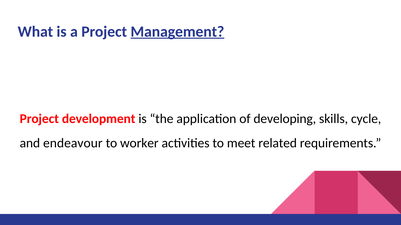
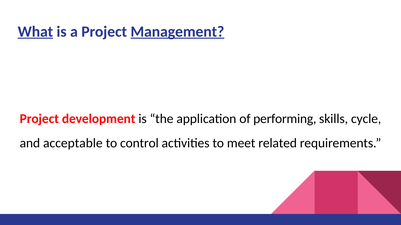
What underline: none -> present
developing: developing -> performing
endeavour: endeavour -> acceptable
worker: worker -> control
